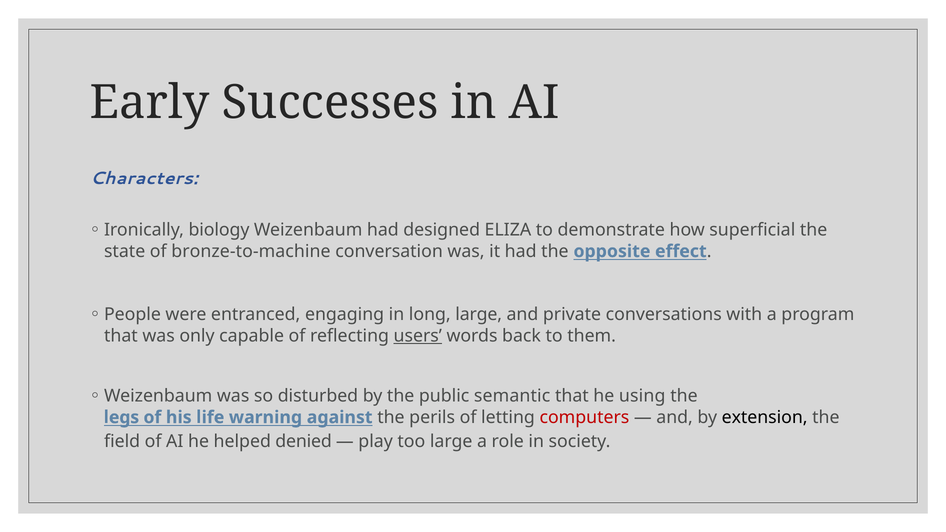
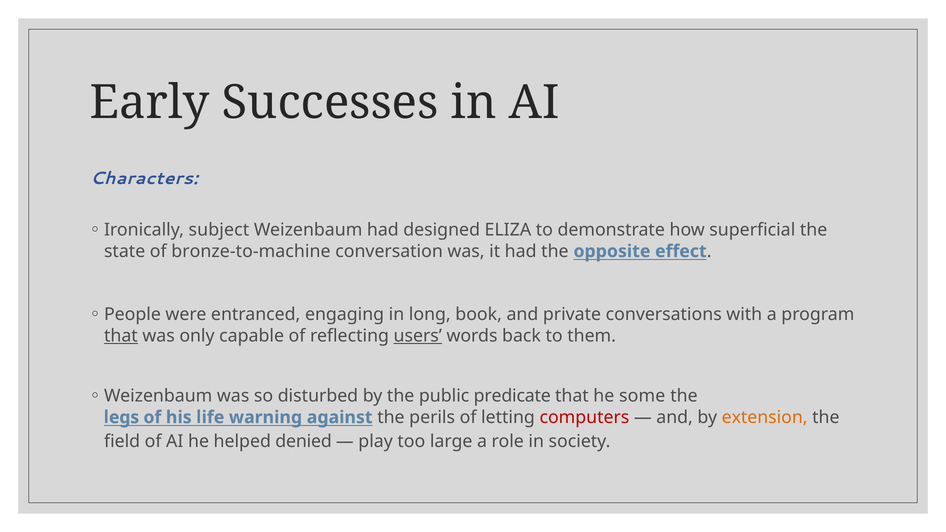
biology: biology -> subject
long large: large -> book
that at (121, 336) underline: none -> present
semantic: semantic -> predicate
using: using -> some
extension colour: black -> orange
